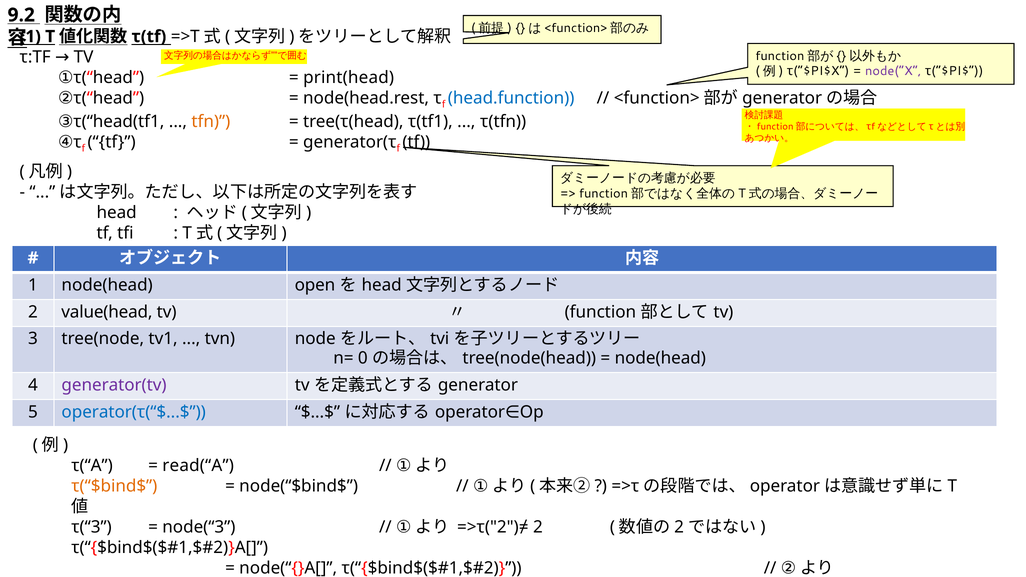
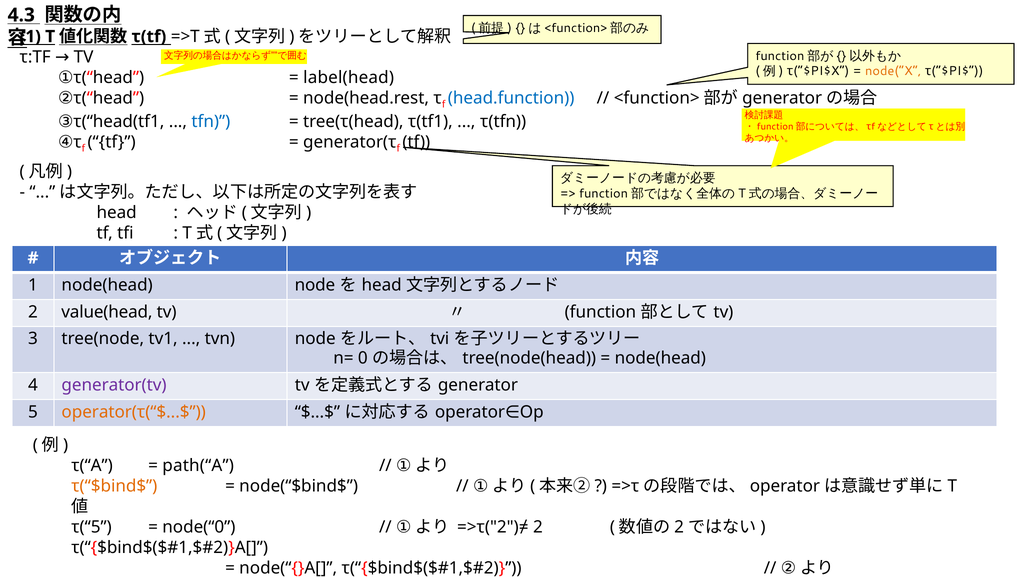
9.2: 9.2 -> 4.3
node(“X colour: purple -> orange
print(head: print(head -> label(head
tfn colour: orange -> blue
node(head open: open -> node
operator(τ(“$...$ colour: blue -> orange
read(“A: read(“A -> path(“A
τ(“3: τ(“3 -> τ(“5
node(“3: node(“3 -> node(“0
